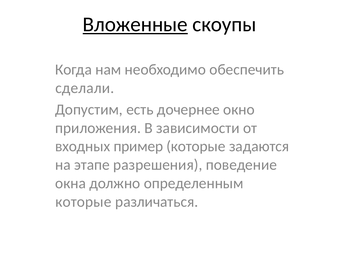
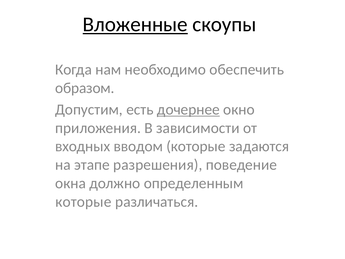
сделали: сделали -> образом
дочернее underline: none -> present
пример: пример -> вводом
